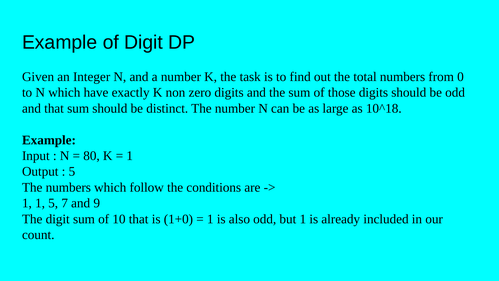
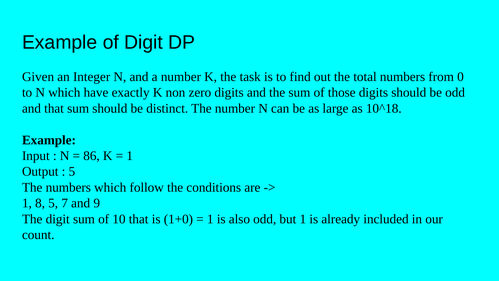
80: 80 -> 86
1 1: 1 -> 8
